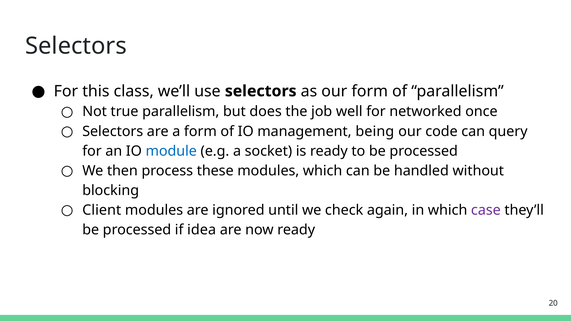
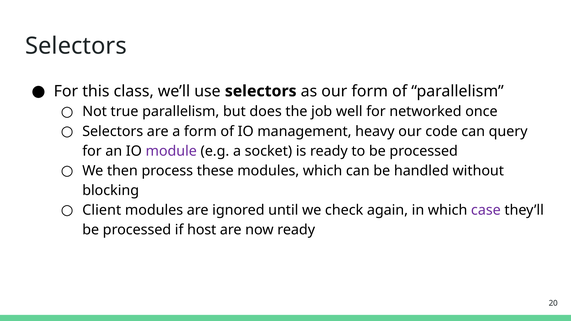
being: being -> heavy
module colour: blue -> purple
idea: idea -> host
